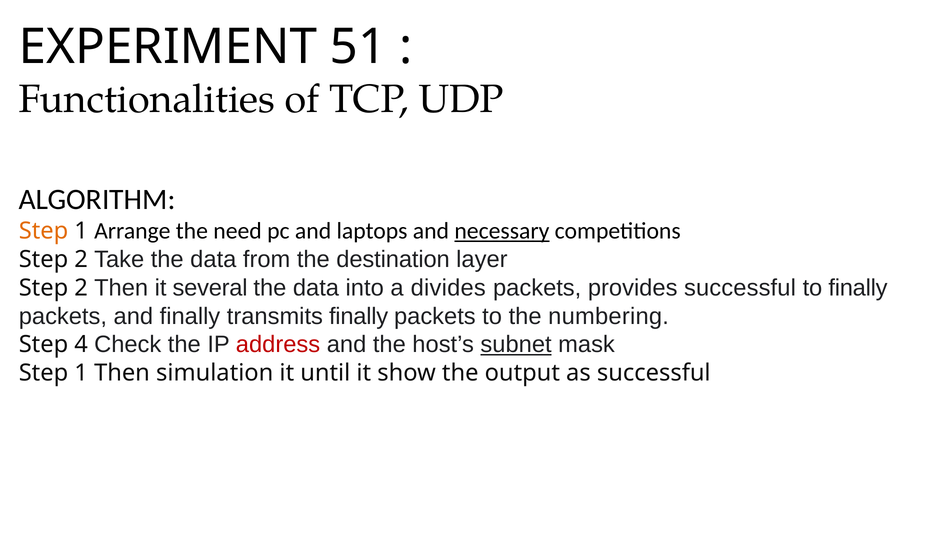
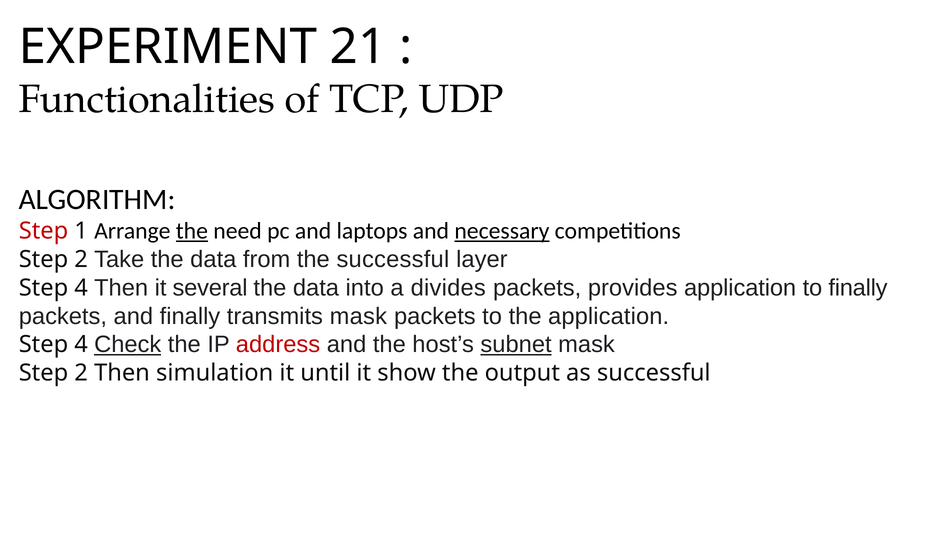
51: 51 -> 21
Step at (44, 231) colour: orange -> red
the at (192, 231) underline: none -> present
the destination: destination -> successful
2 at (81, 288): 2 -> 4
provides successful: successful -> application
transmits finally: finally -> mask
the numbering: numbering -> application
Check underline: none -> present
1 at (81, 373): 1 -> 2
